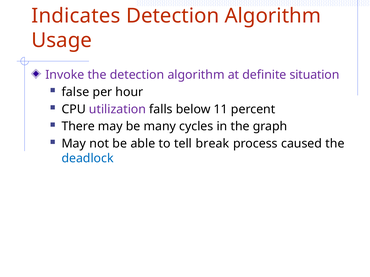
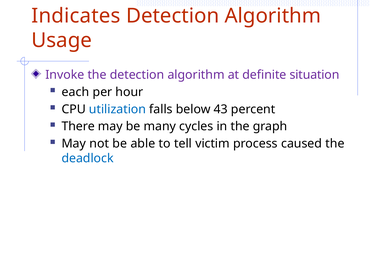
false: false -> each
utilization colour: purple -> blue
11: 11 -> 43
break: break -> victim
